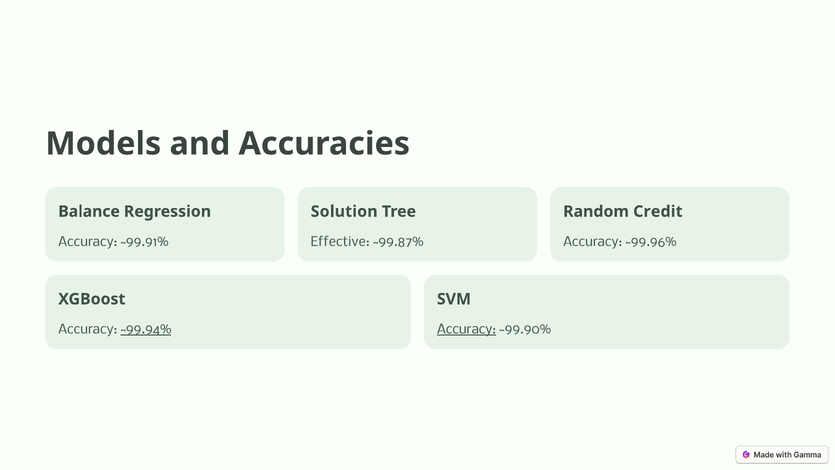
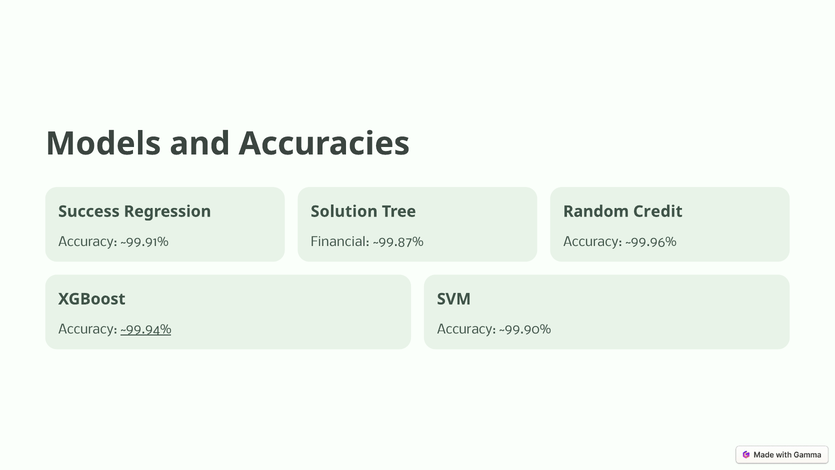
Balance: Balance -> Success
Effective: Effective -> Financial
Accuracy at (466, 329) underline: present -> none
